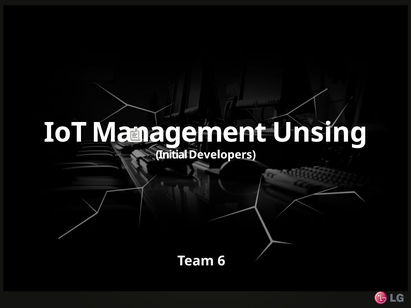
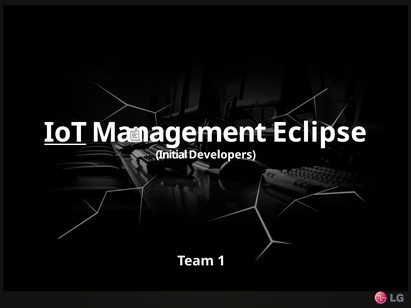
IoT underline: none -> present
Unsing: Unsing -> Eclipse
6: 6 -> 1
